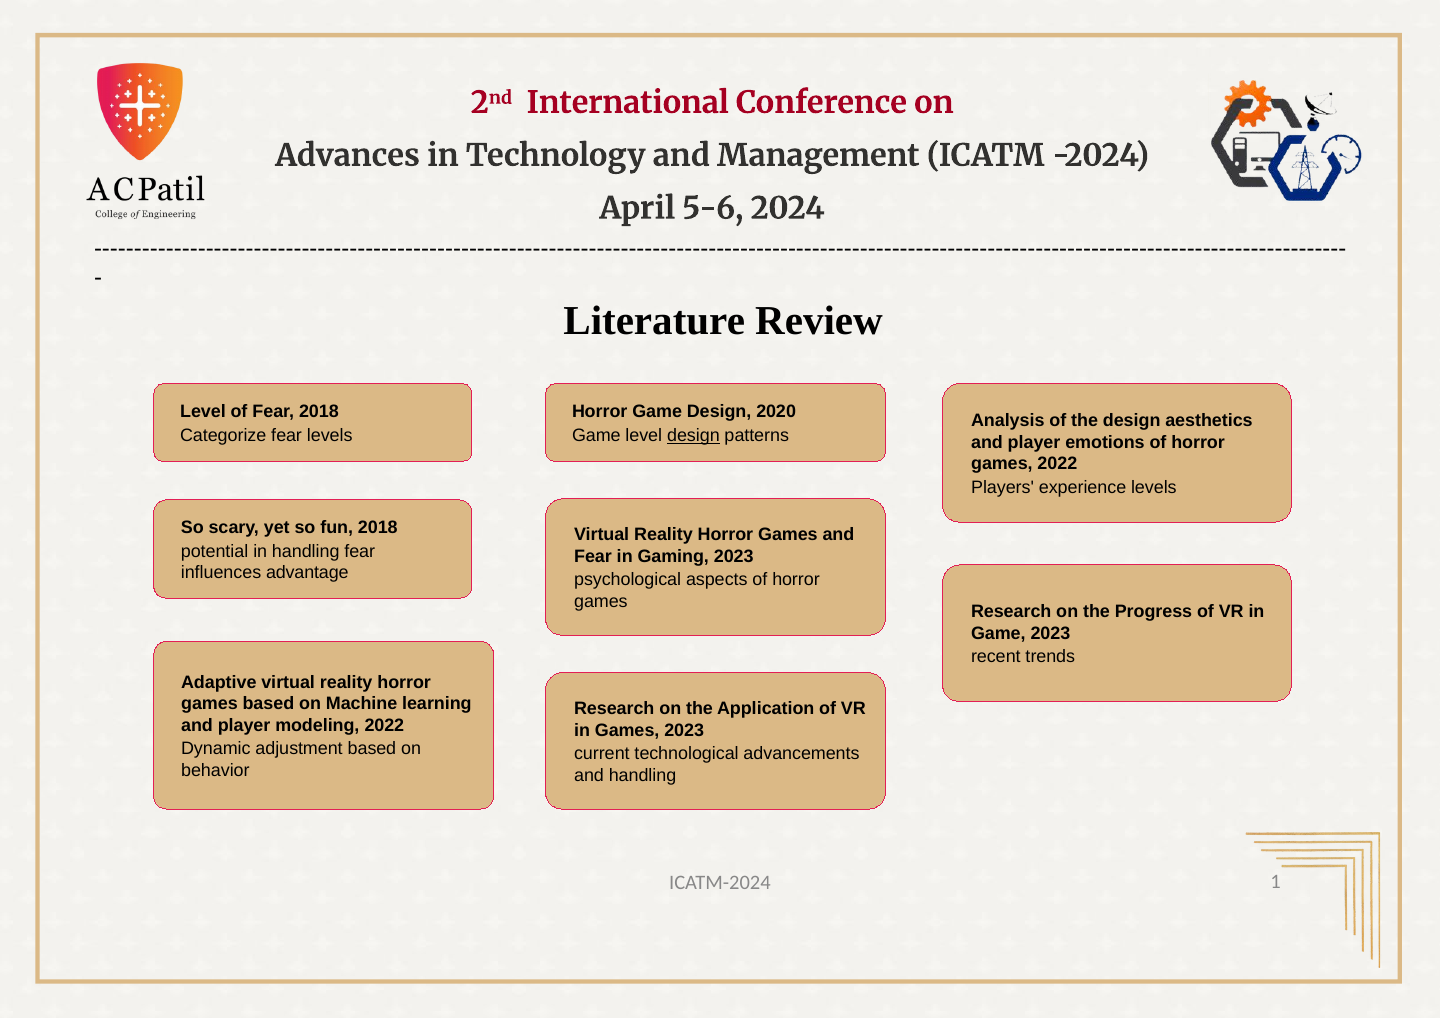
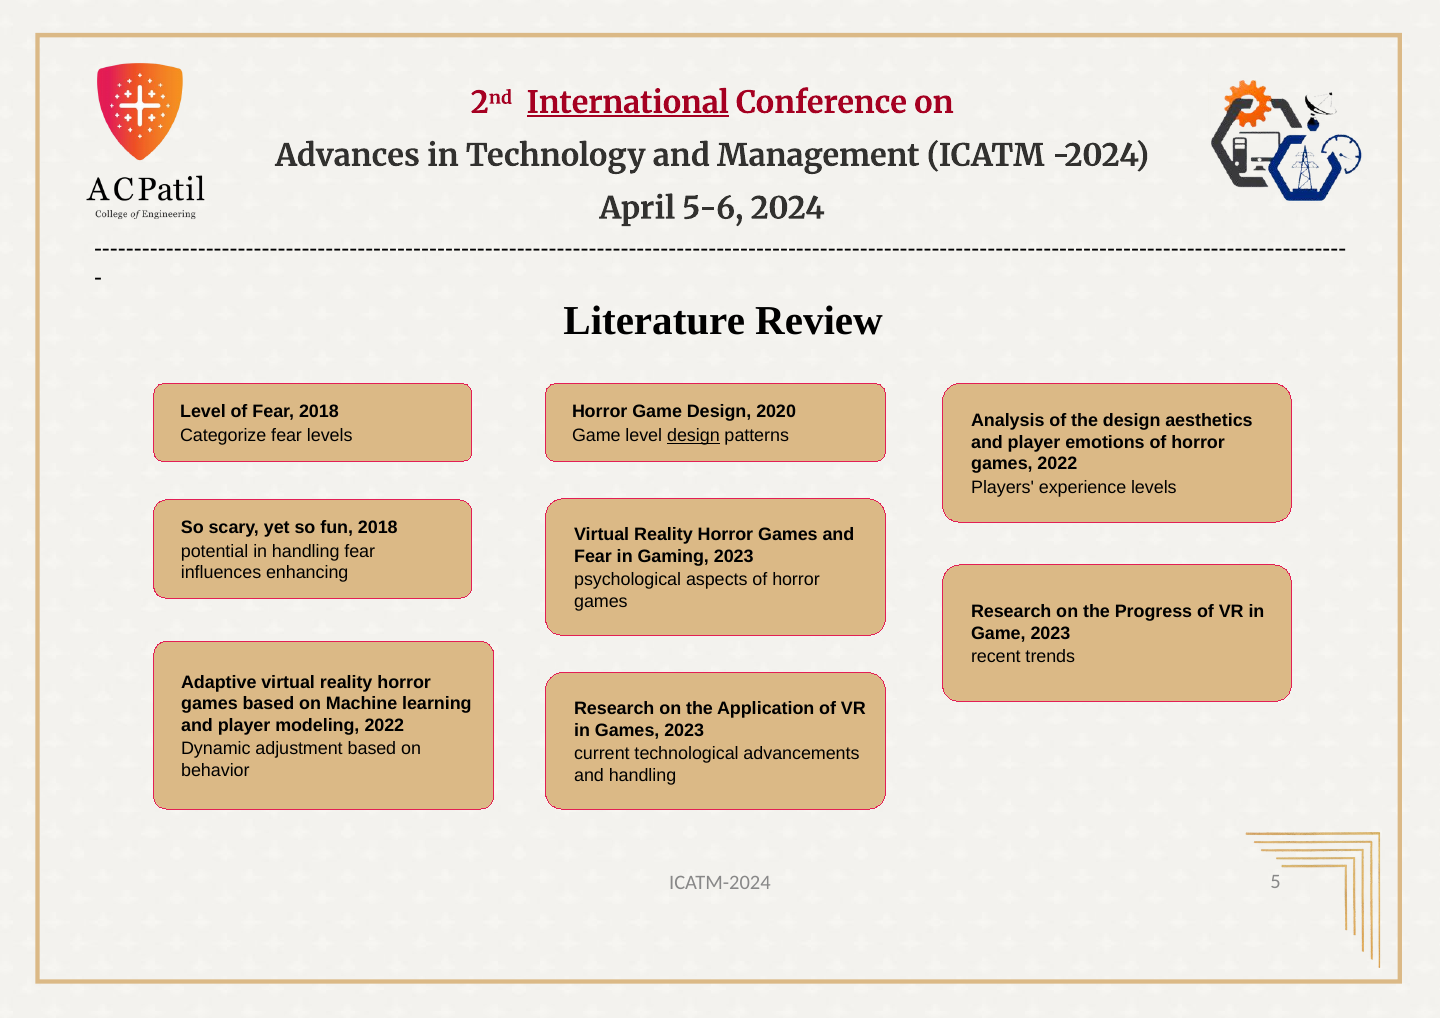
International underline: none -> present
advantage: advantage -> enhancing
1: 1 -> 5
